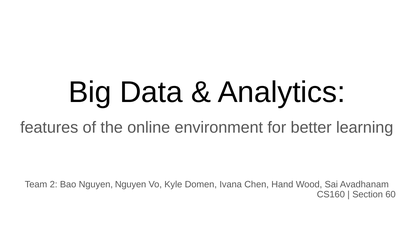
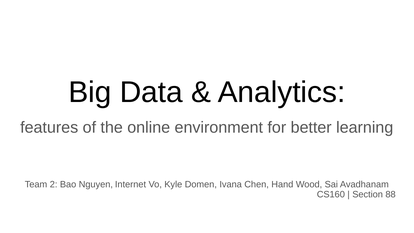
Nguyen Nguyen: Nguyen -> Internet
60: 60 -> 88
